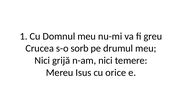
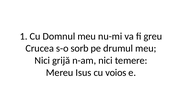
orice: orice -> voios
